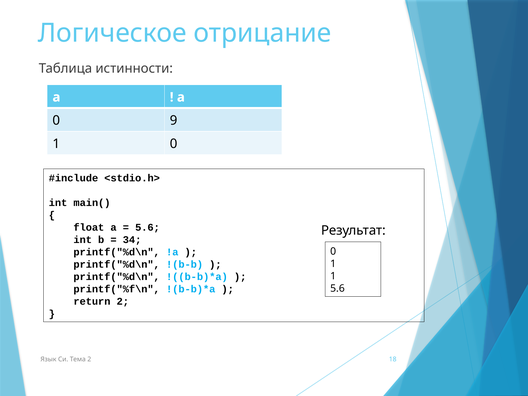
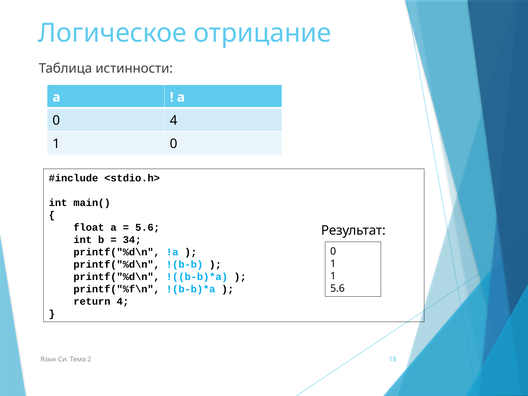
0 9: 9 -> 4
return 2: 2 -> 4
